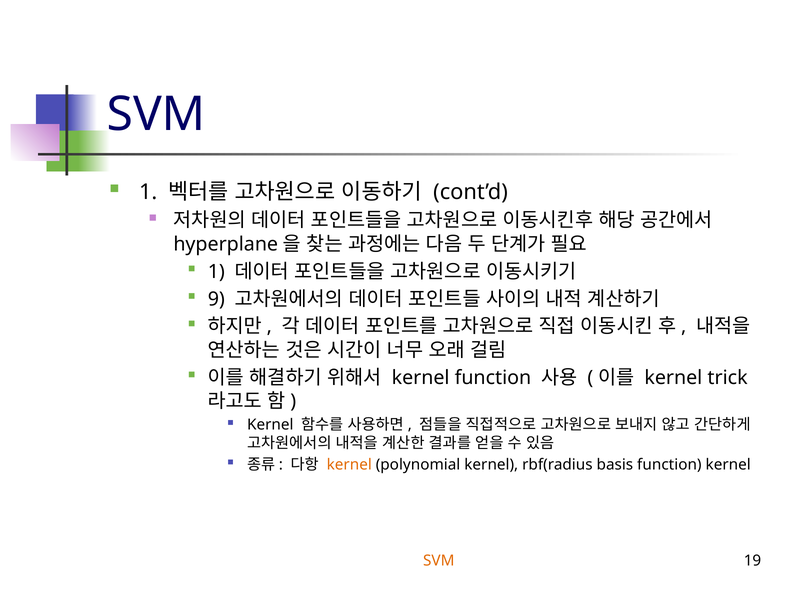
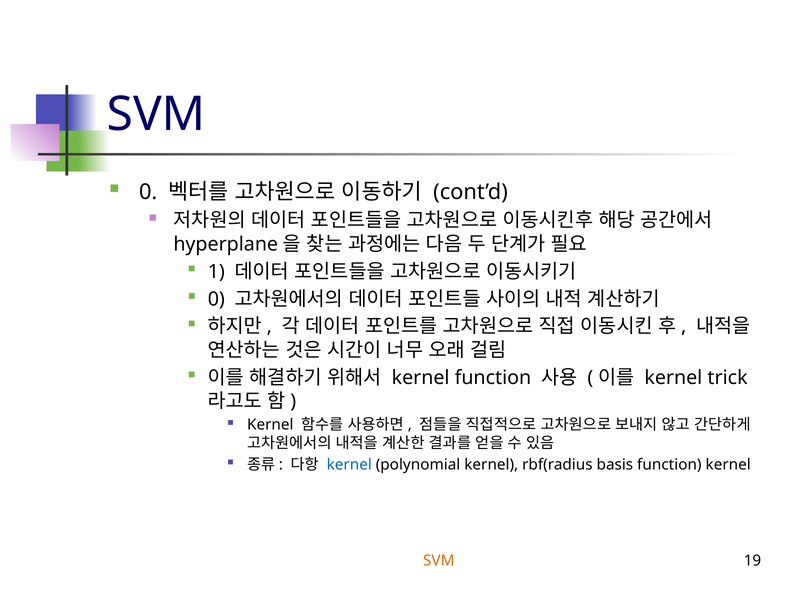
1 at (148, 192): 1 -> 0
9 at (216, 299): 9 -> 0
kernel at (349, 465) colour: orange -> blue
